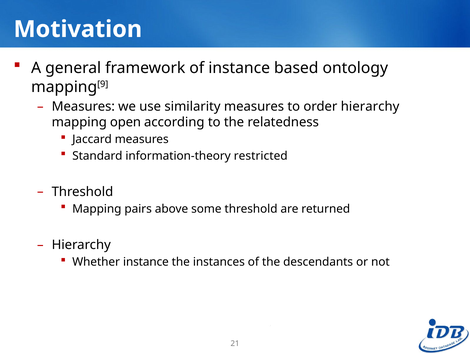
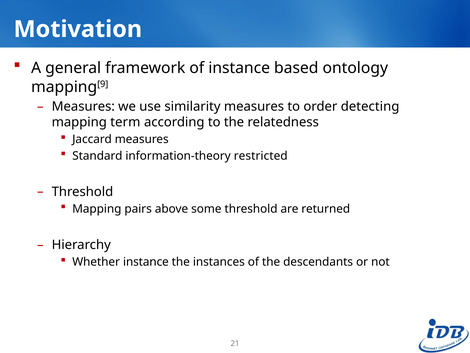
order hierarchy: hierarchy -> detecting
open: open -> term
